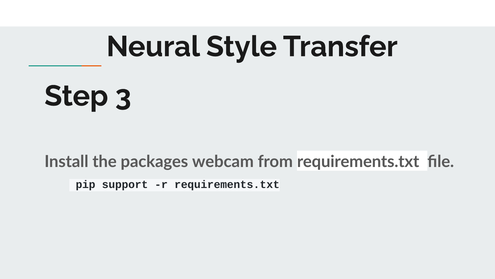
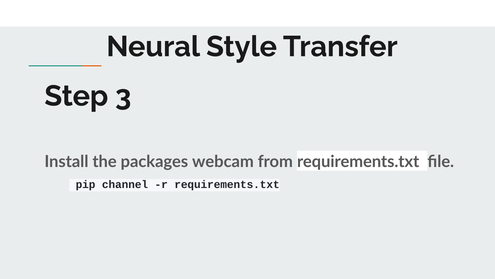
support: support -> channel
